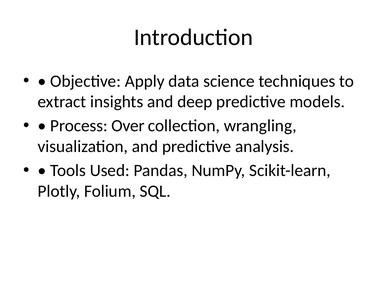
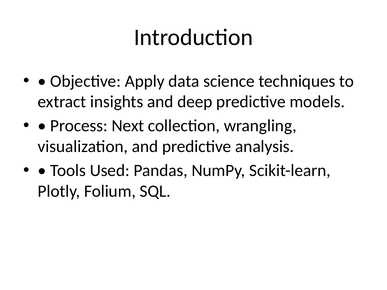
Over: Over -> Next
